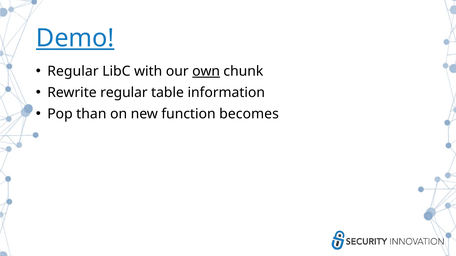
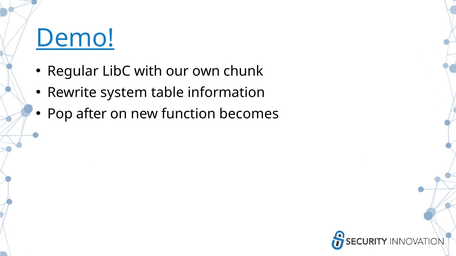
own underline: present -> none
Rewrite regular: regular -> system
than: than -> after
